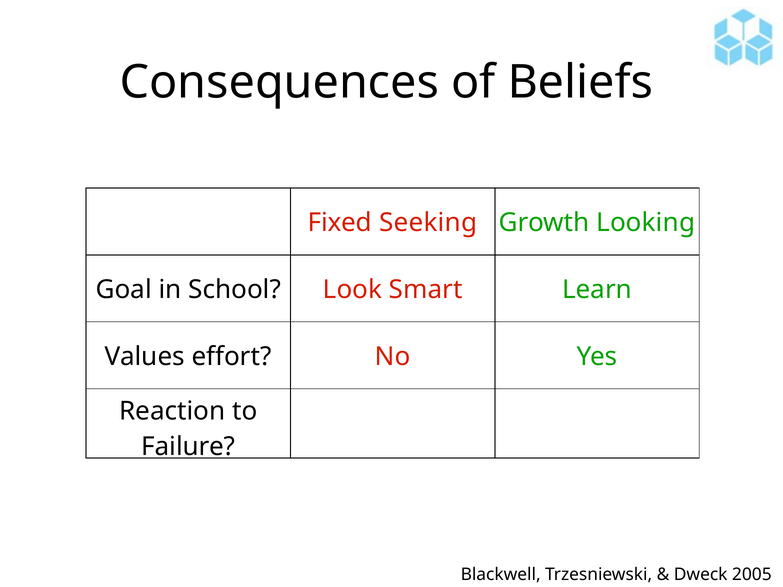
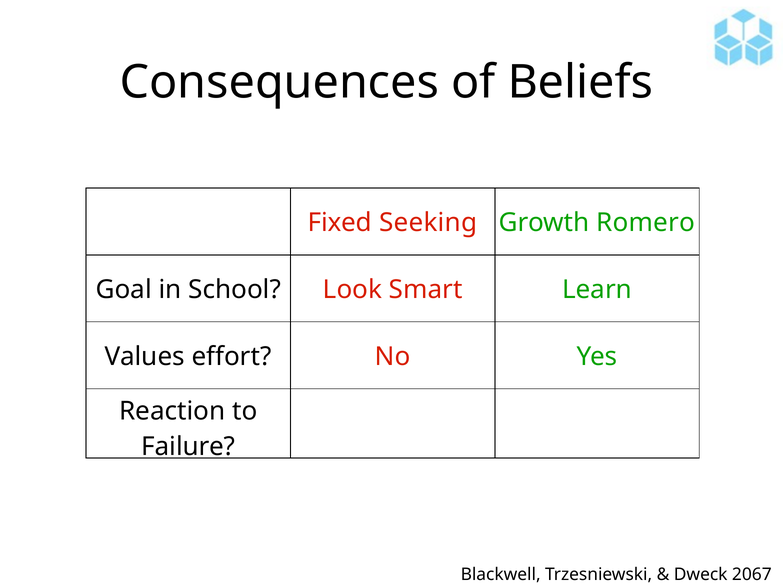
Looking: Looking -> Romero
2005: 2005 -> 2067
